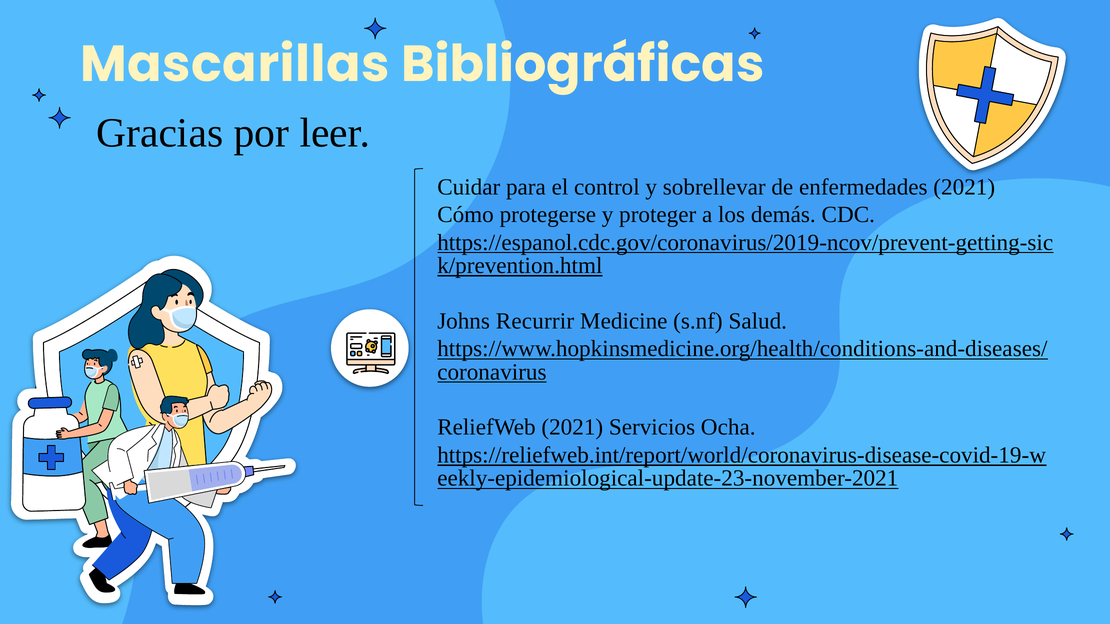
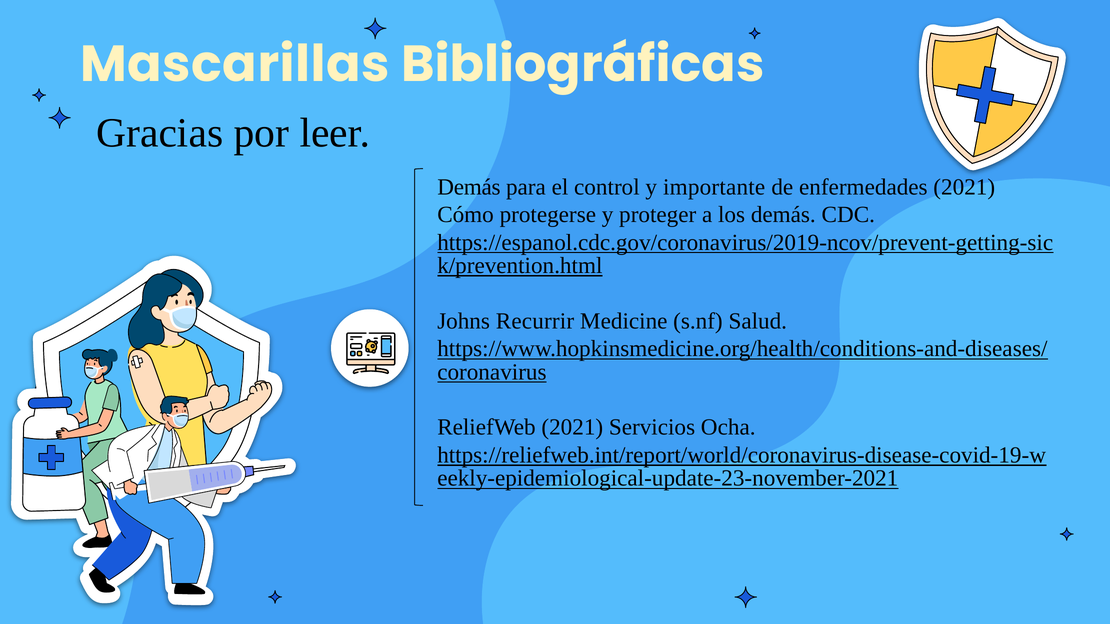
Cuidar at (469, 187): Cuidar -> Demás
sobrellevar: sobrellevar -> importante
